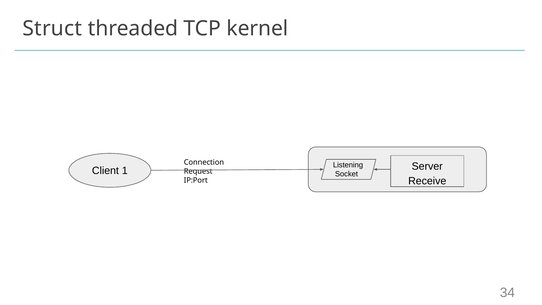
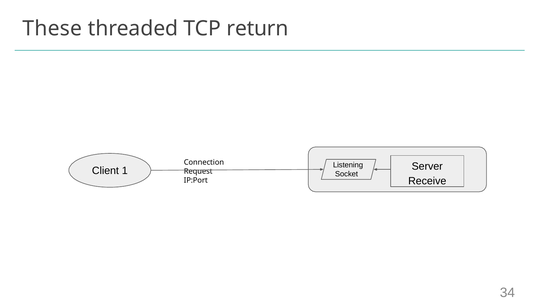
Struct: Struct -> These
kernel: kernel -> return
